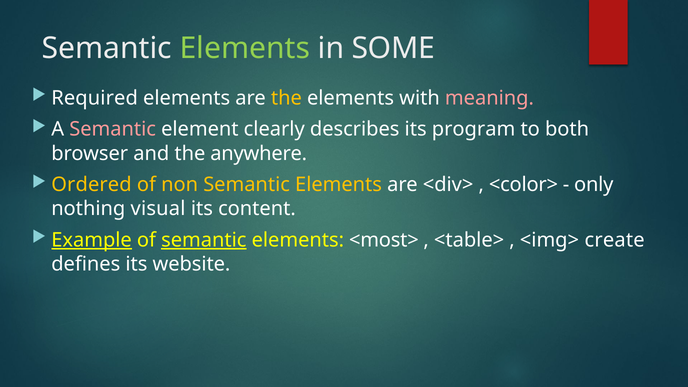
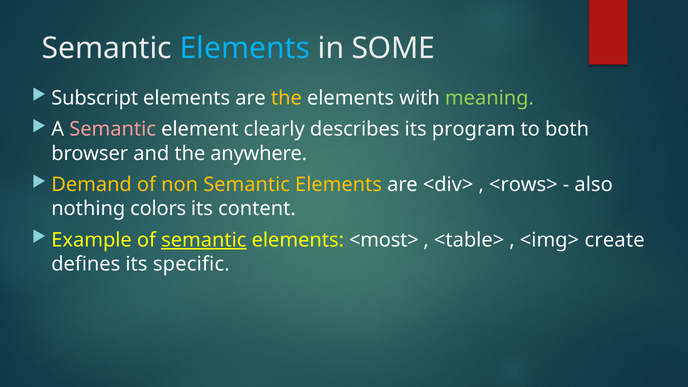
Elements at (245, 48) colour: light green -> light blue
Required: Required -> Subscript
meaning colour: pink -> light green
Ordered: Ordered -> Demand
<color>: <color> -> <rows>
only: only -> also
visual: visual -> colors
Example underline: present -> none
website: website -> specific
